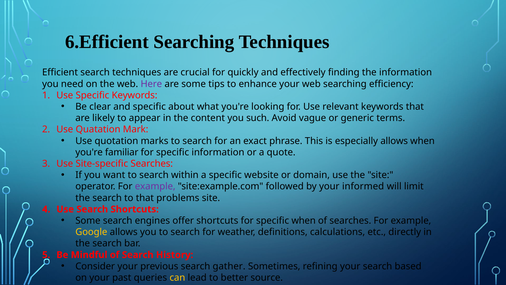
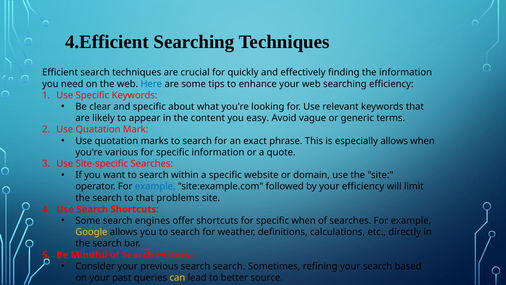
6.Efficient: 6.Efficient -> 4.Efficient
Here colour: purple -> blue
such: such -> easy
familiar: familiar -> various
example at (155, 186) colour: purple -> blue
your informed: informed -> efficiency
search gather: gather -> search
